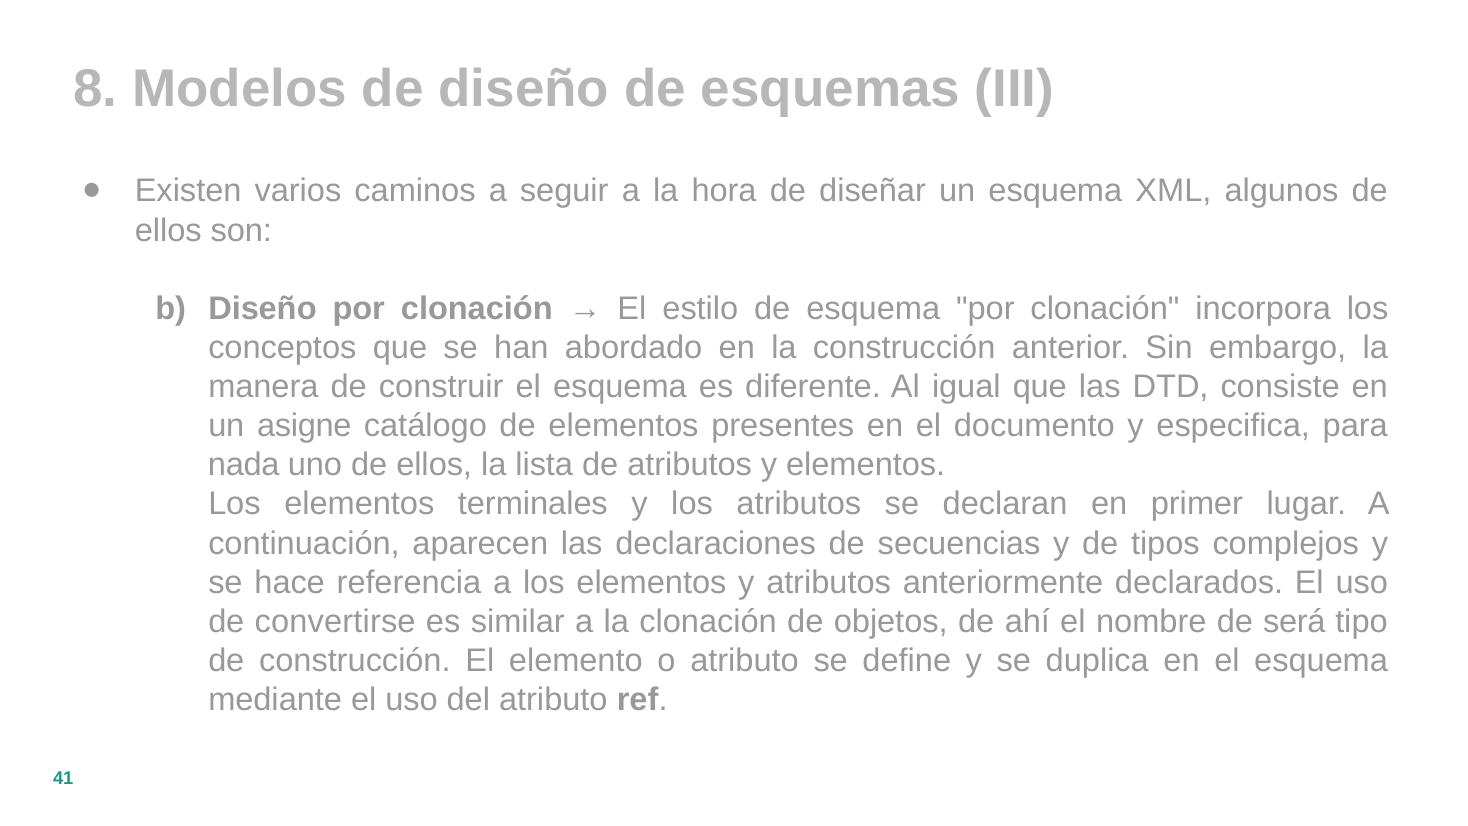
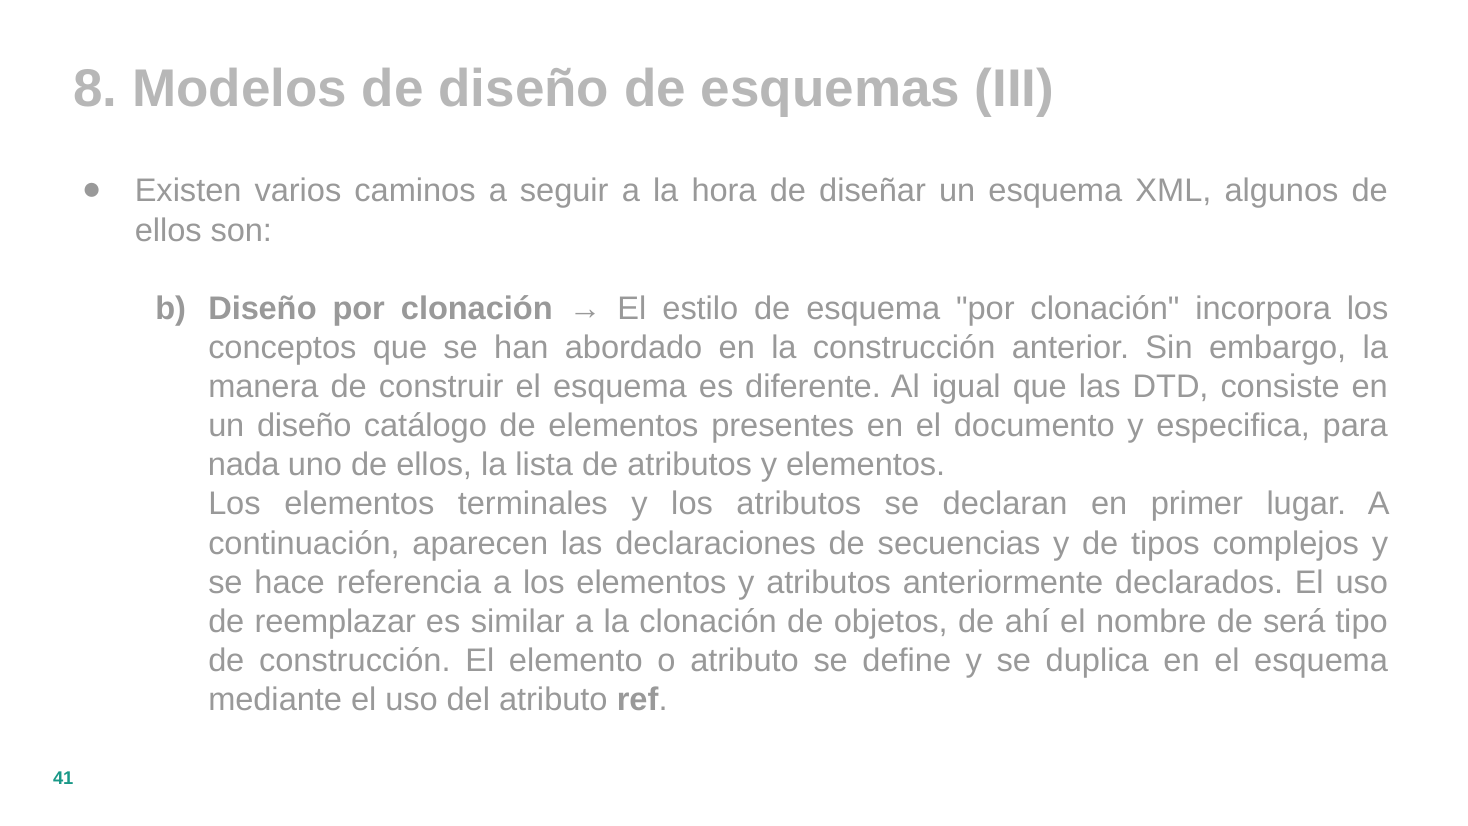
un asigne: asigne -> diseño
convertirse: convertirse -> reemplazar
